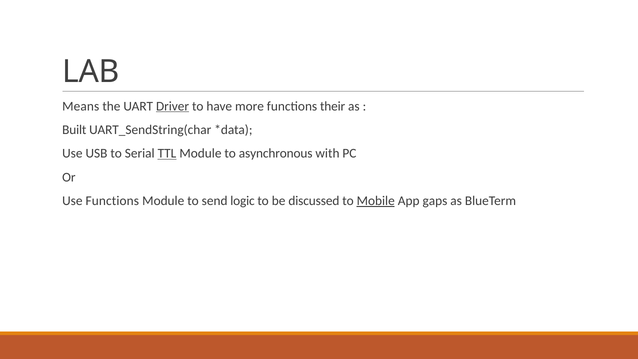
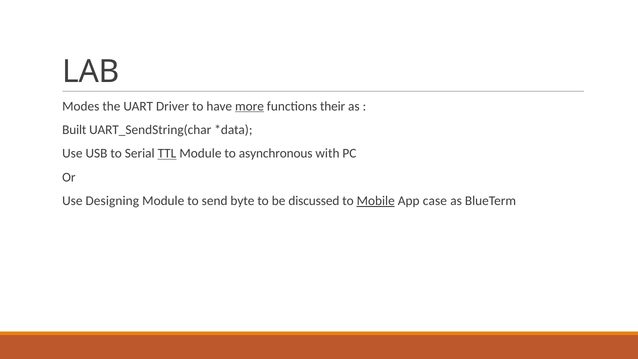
Means: Means -> Modes
Driver underline: present -> none
more underline: none -> present
Use Functions: Functions -> Designing
logic: logic -> byte
gaps: gaps -> case
